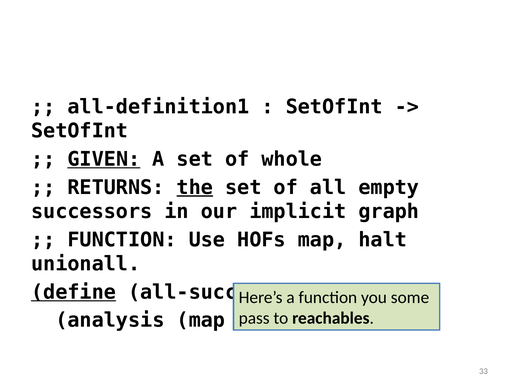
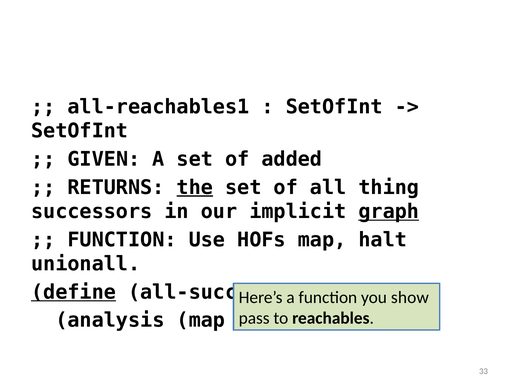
all-definition1: all-definition1 -> all-reachables1
GIVEN underline: present -> none
whole: whole -> added
empty: empty -> thing
graph underline: none -> present
some: some -> show
